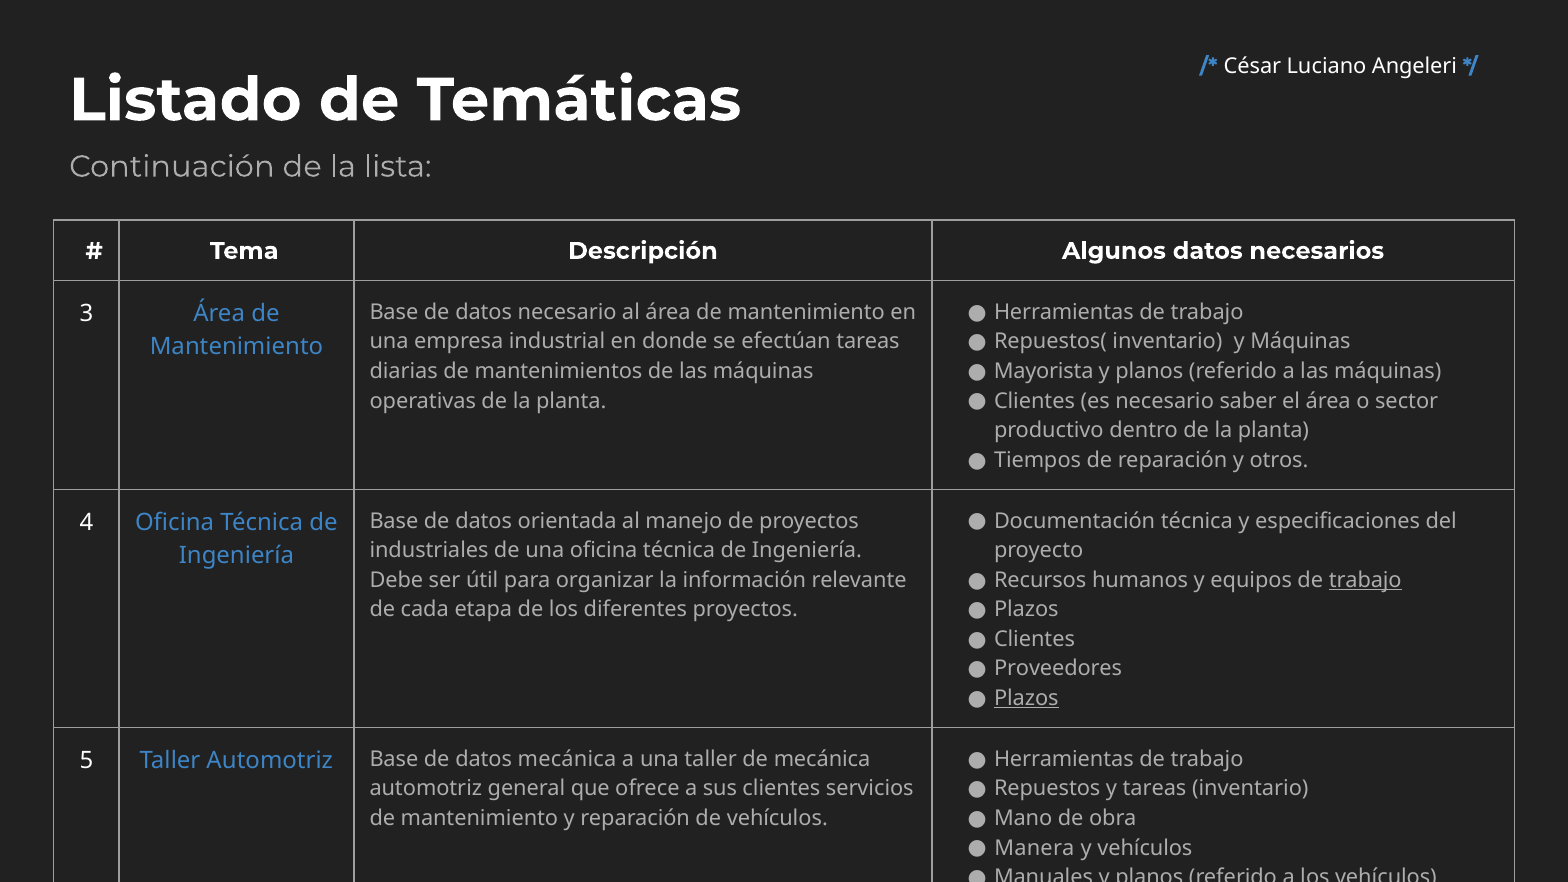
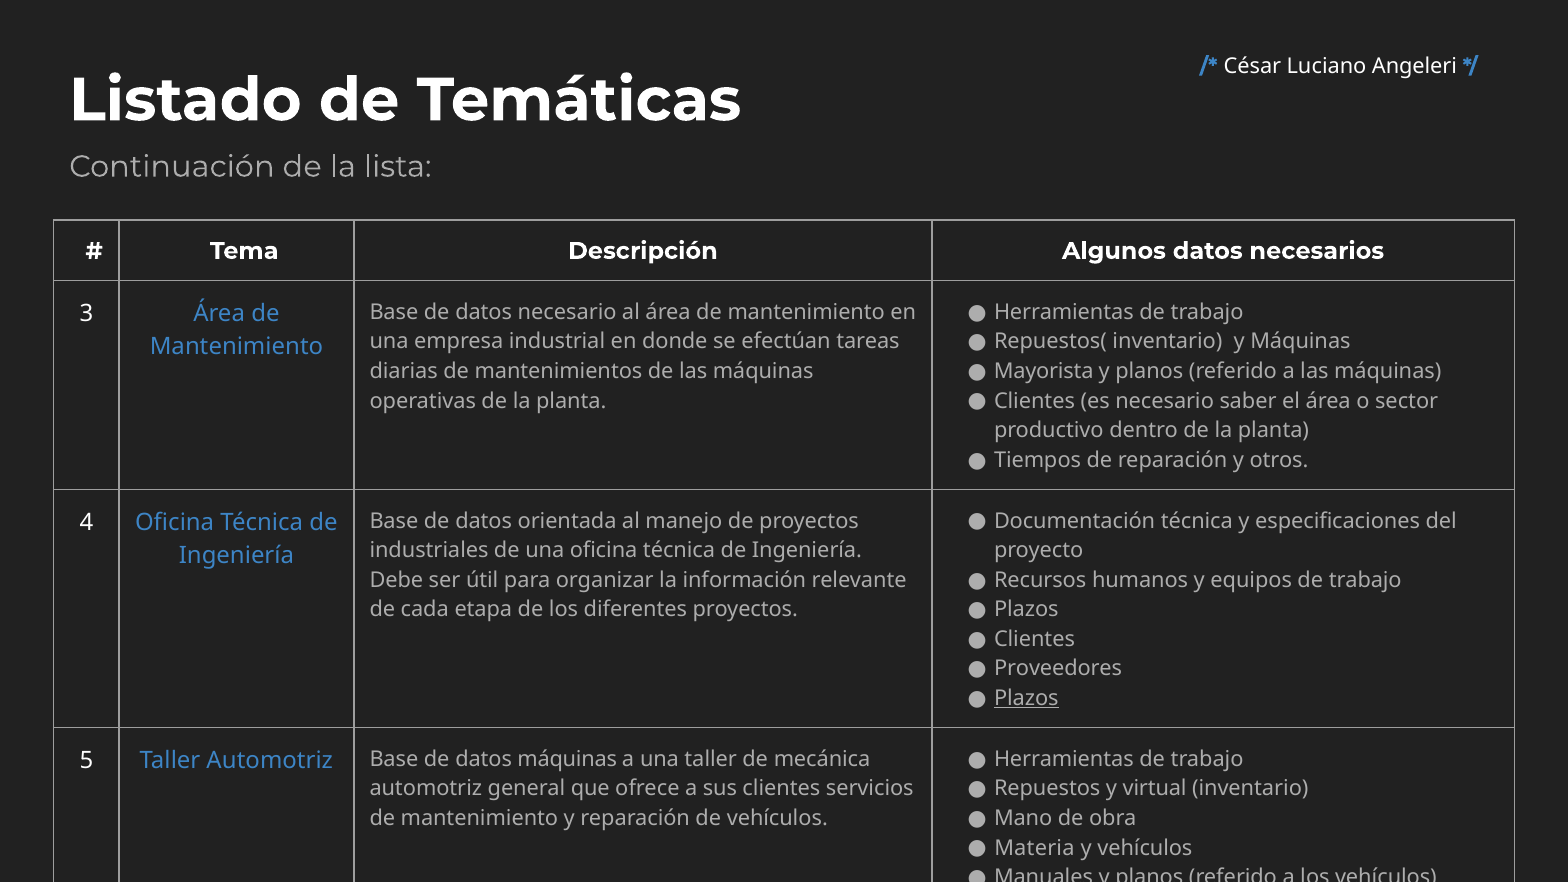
trabajo at (1365, 580) underline: present -> none
datos mecánica: mecánica -> máquinas
y tareas: tareas -> virtual
Manera: Manera -> Materia
